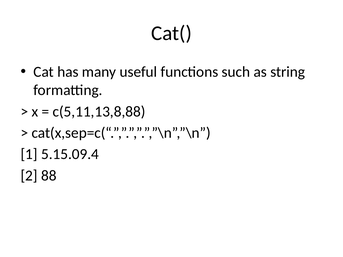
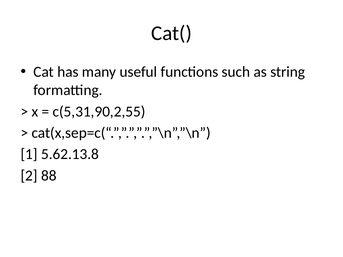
c(5,11,13,8,88: c(5,11,13,8,88 -> c(5,31,90,2,55
5.15.09.4: 5.15.09.4 -> 5.62.13.8
